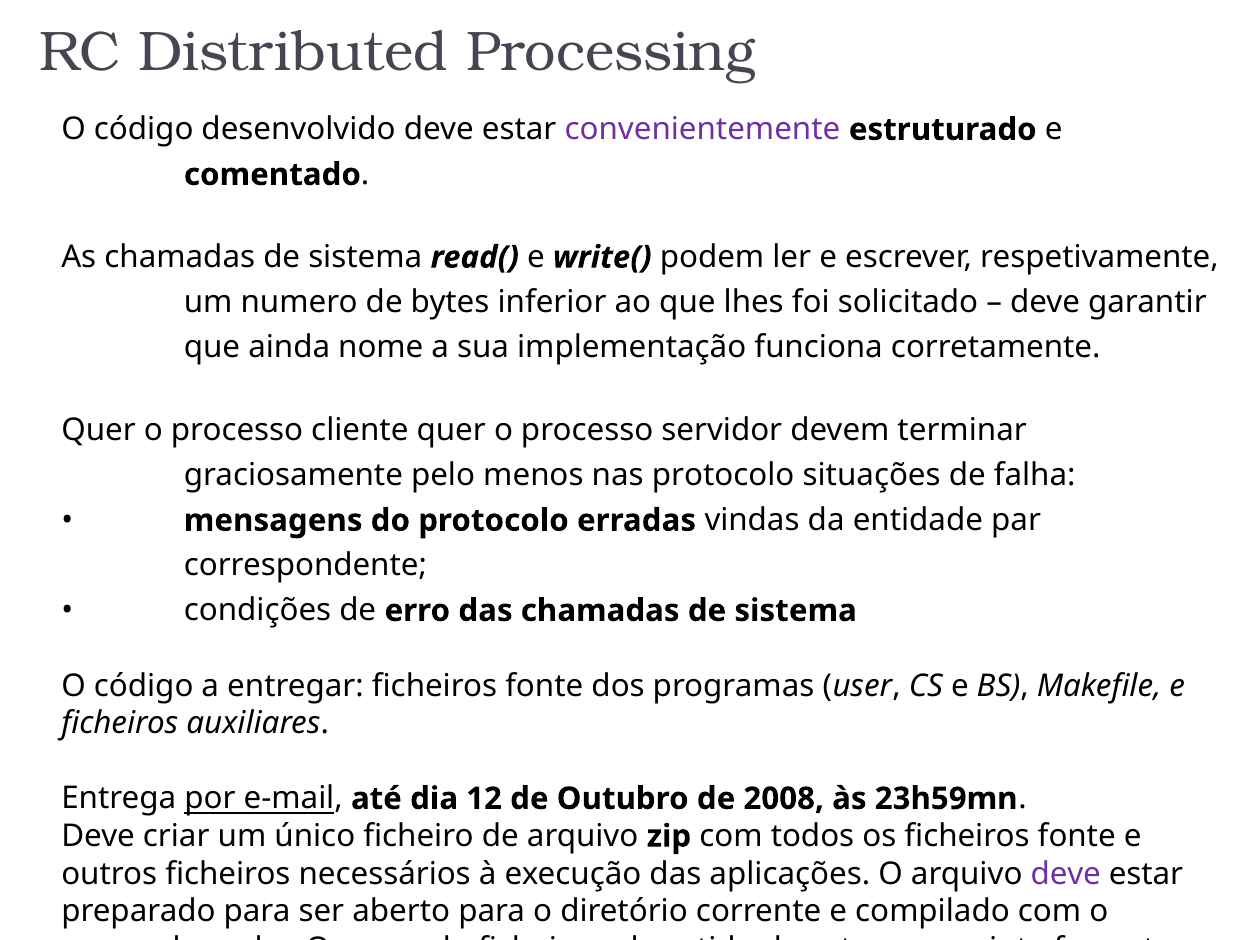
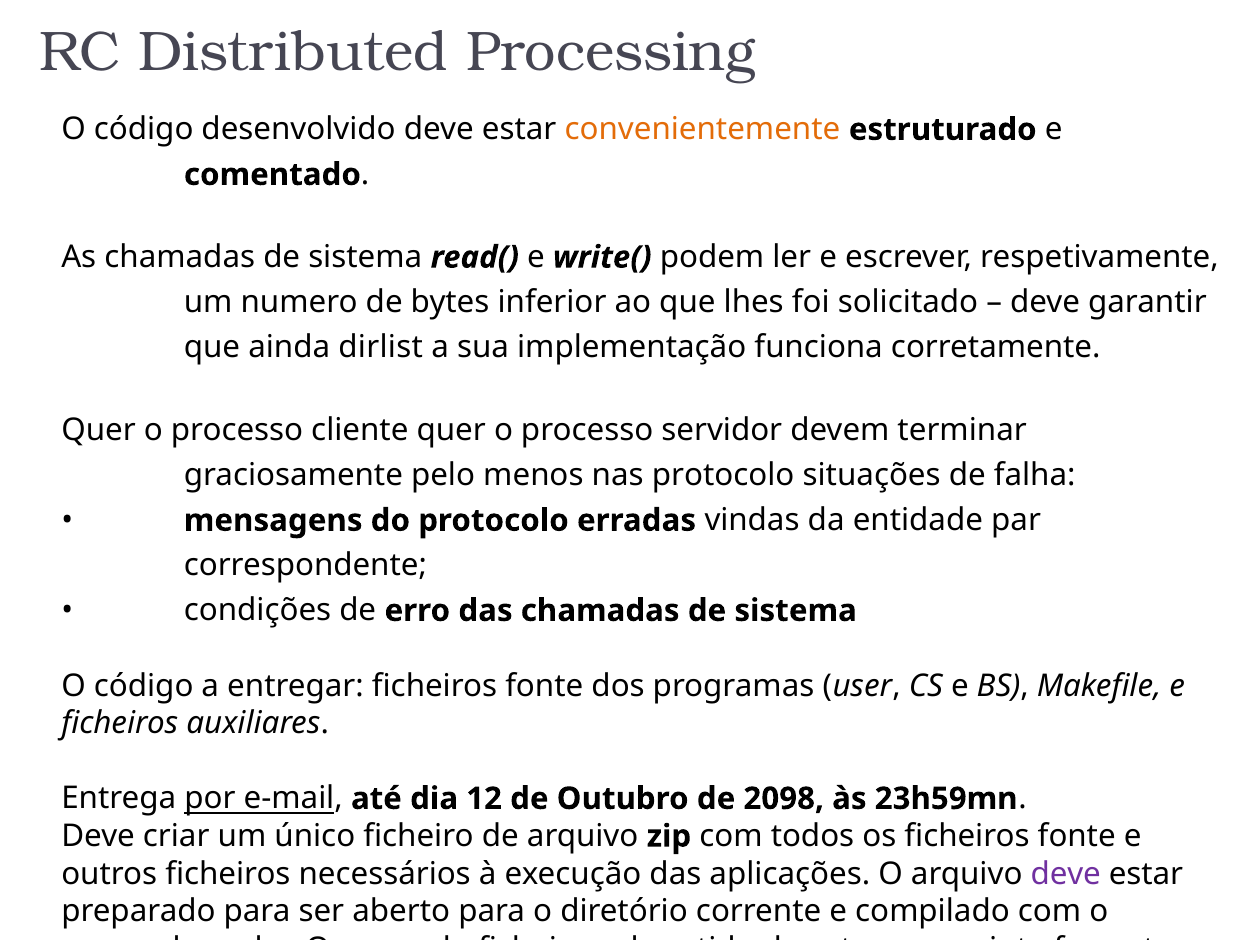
convenientemente colour: purple -> orange
ainda nome: nome -> dirlist
2008: 2008 -> 2098
